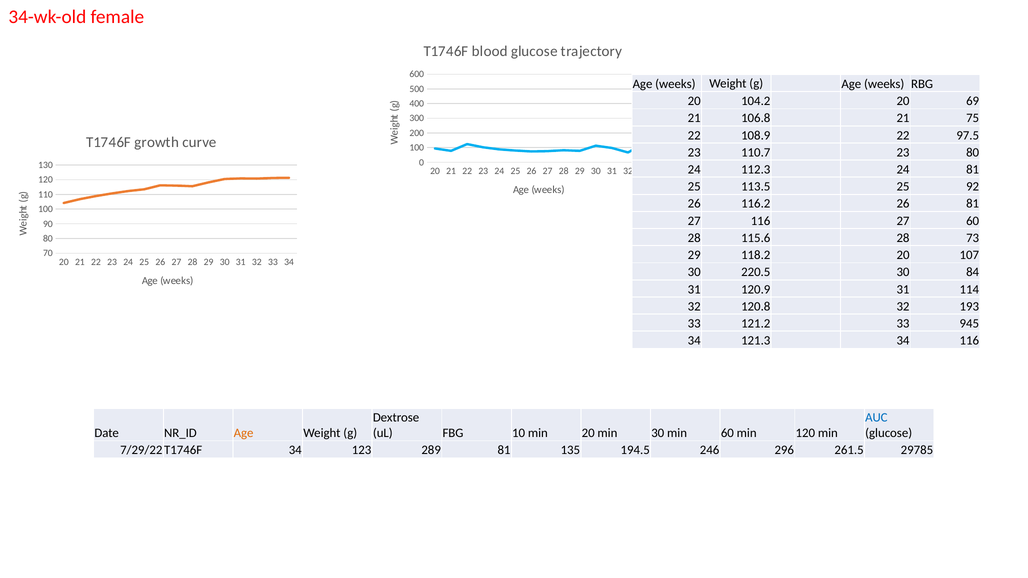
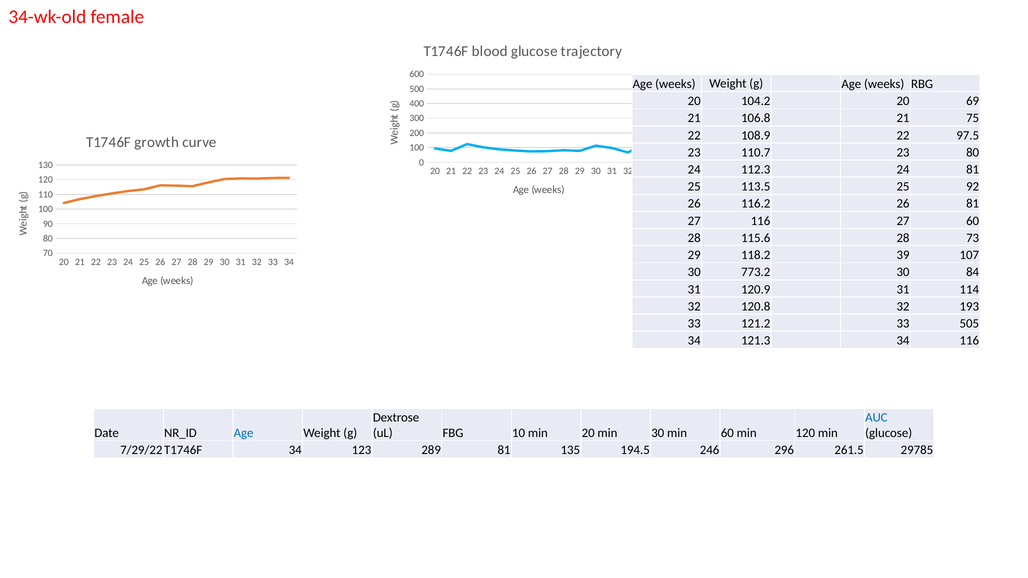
118.2 20: 20 -> 39
220.5: 220.5 -> 773.2
945: 945 -> 505
Age at (244, 433) colour: orange -> blue
